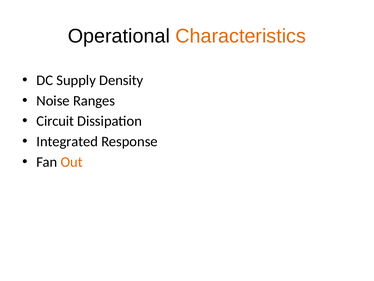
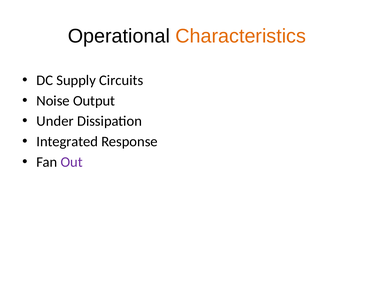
Density: Density -> Circuits
Ranges: Ranges -> Output
Circuit: Circuit -> Under
Out colour: orange -> purple
